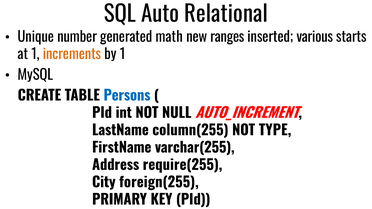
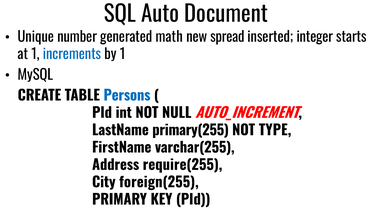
Relational: Relational -> Document
ranges: ranges -> spread
various: various -> integer
increments colour: orange -> blue
column(255: column(255 -> primary(255
